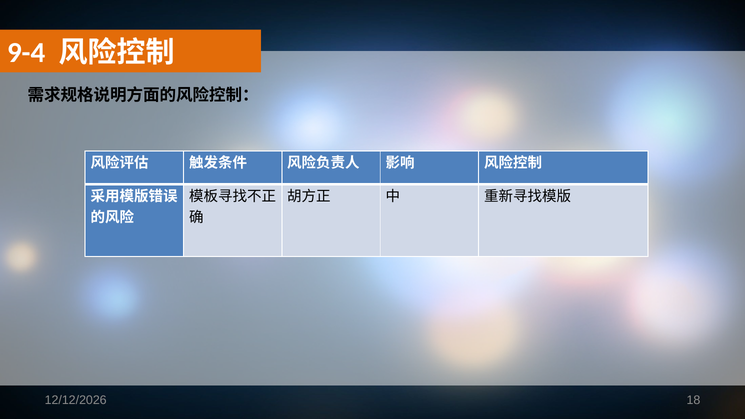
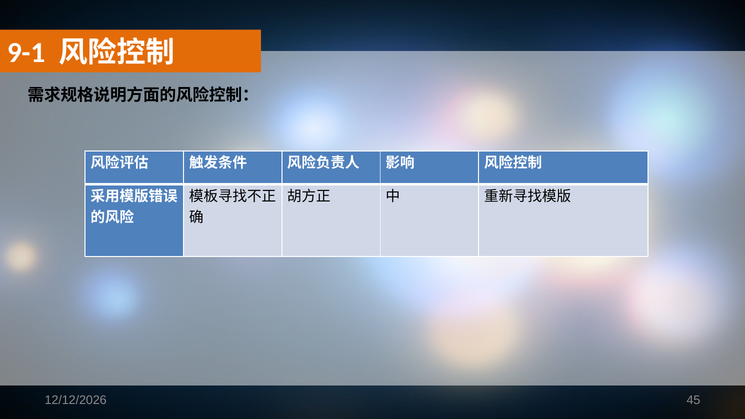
9-4: 9-4 -> 9-1
18: 18 -> 45
